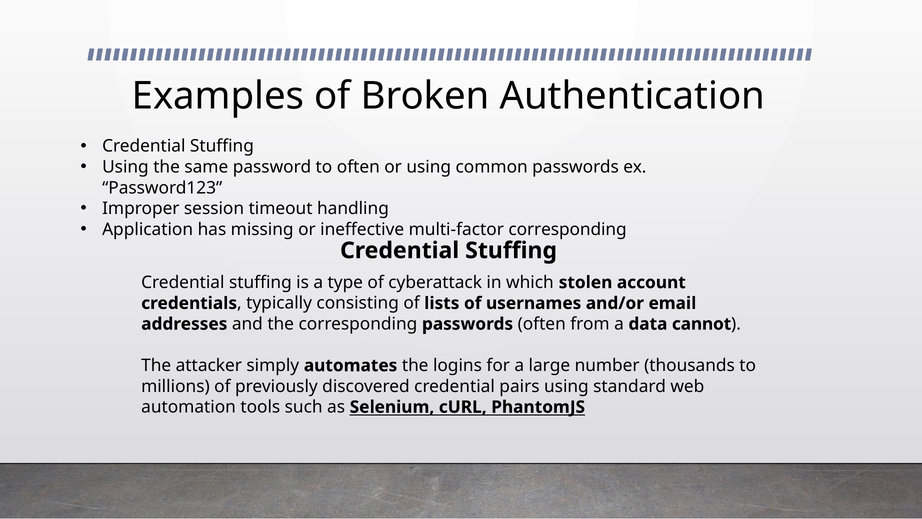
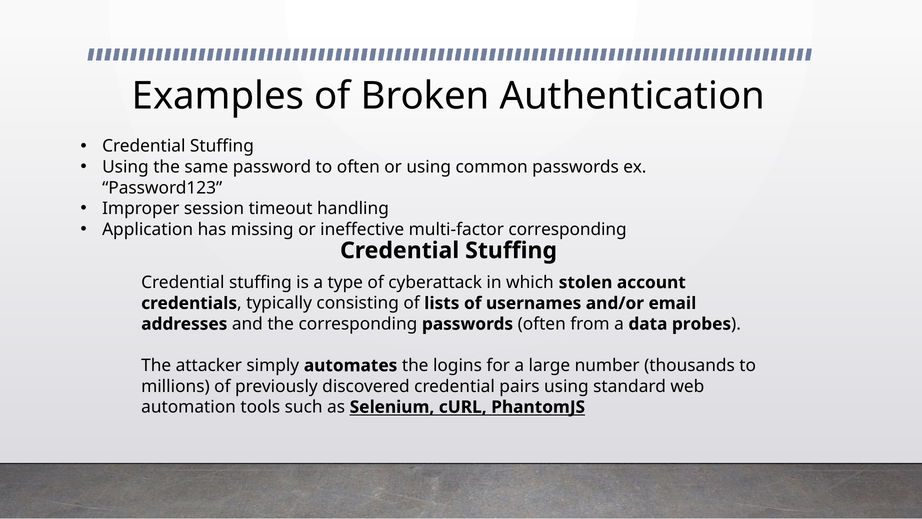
cannot: cannot -> probes
